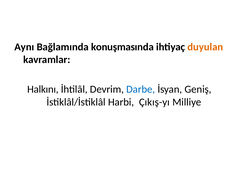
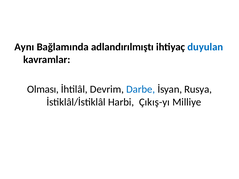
konuşmasında: konuşmasında -> adlandırılmıştı
duyulan colour: orange -> blue
Halkını: Halkını -> Olması
Geniş: Geniş -> Rusya
